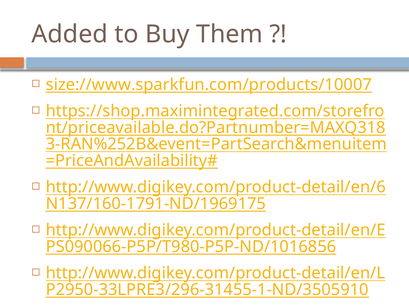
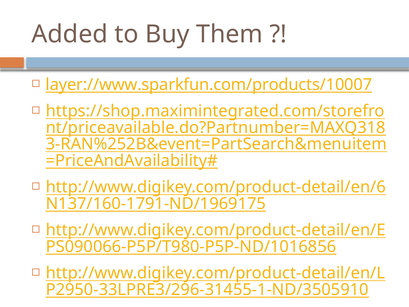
size://www.sparkfun.com/products/10007: size://www.sparkfun.com/products/10007 -> layer://www.sparkfun.com/products/10007
